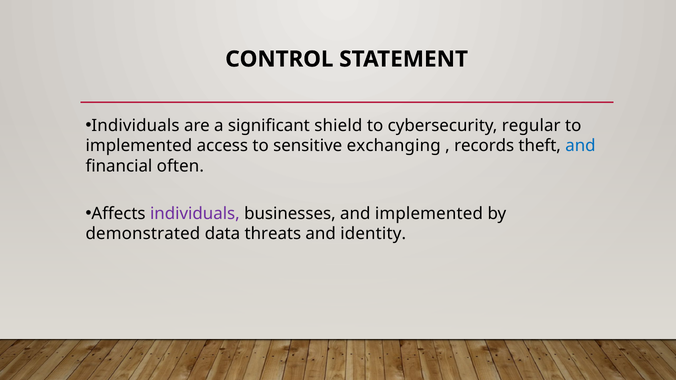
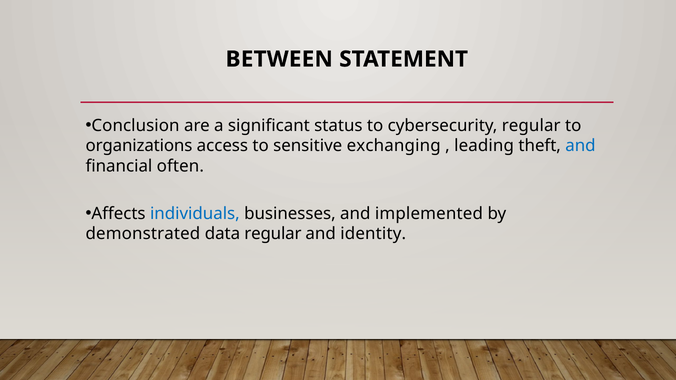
CONTROL: CONTROL -> BETWEEN
Individuals at (135, 126): Individuals -> Conclusion
shield: shield -> status
implemented at (139, 146): implemented -> organizations
records: records -> leading
individuals at (195, 214) colour: purple -> blue
data threats: threats -> regular
